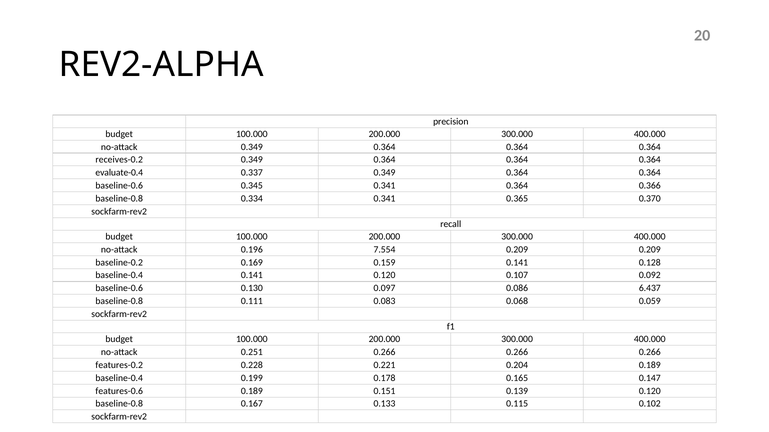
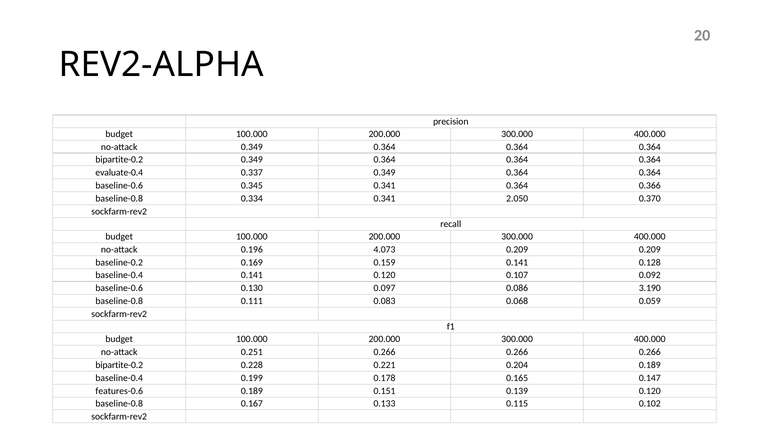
receives-0.2 at (119, 160): receives-0.2 -> bipartite-0.2
0.365: 0.365 -> 2.050
7.554: 7.554 -> 4.073
6.437: 6.437 -> 3.190
features-0.2 at (119, 366): features-0.2 -> bipartite-0.2
